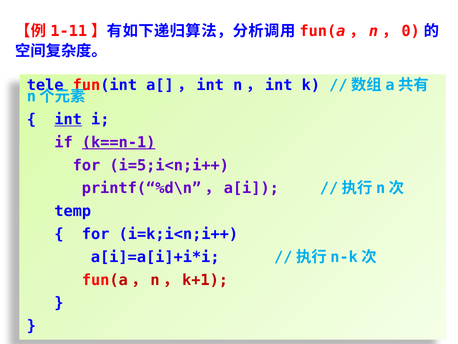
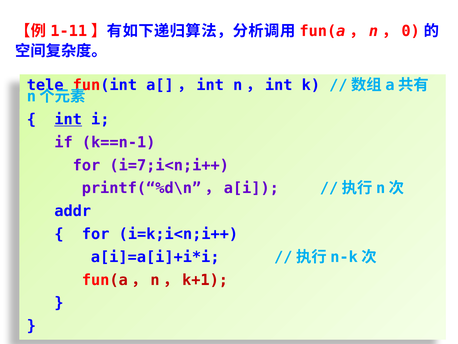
k==n-1 underline: present -> none
i=5;i<n;i++: i=5;i<n;i++ -> i=7;i<n;i++
temp: temp -> addr
